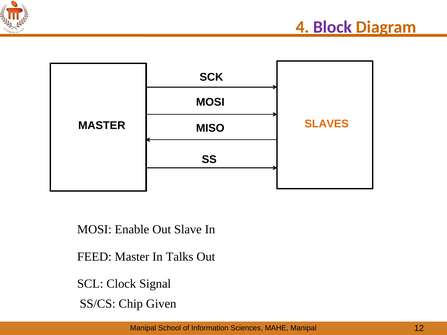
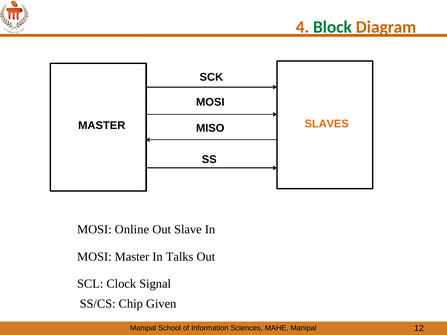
Block colour: purple -> green
Enable: Enable -> Online
FEED at (94, 257): FEED -> MOSI
